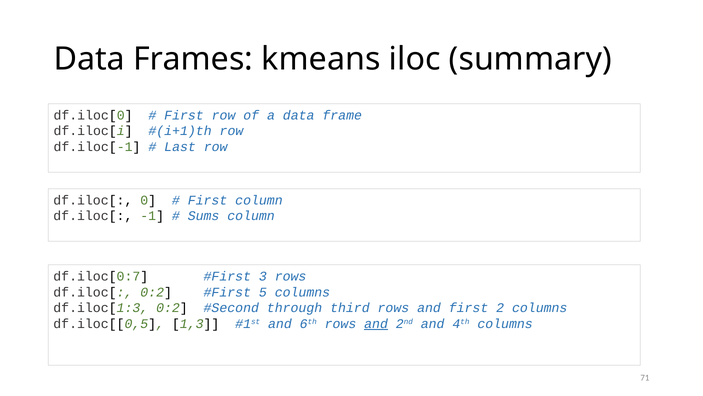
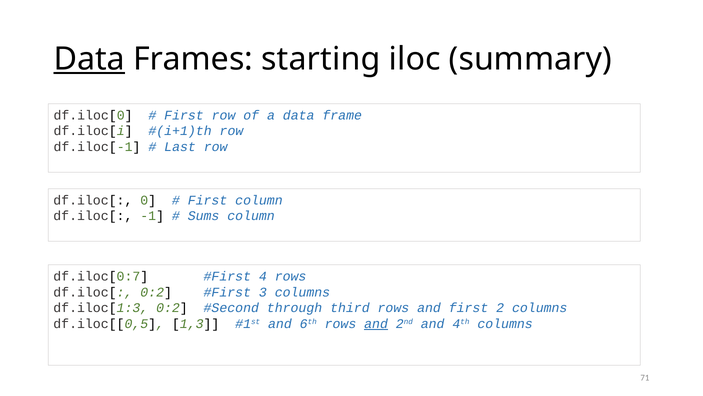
Data at (89, 59) underline: none -> present
kmeans: kmeans -> starting
3: 3 -> 4
5: 5 -> 3
